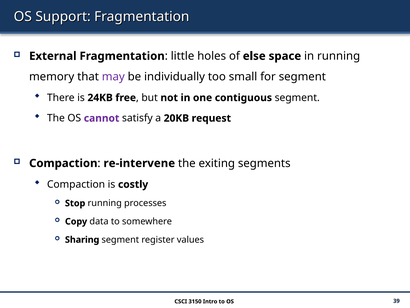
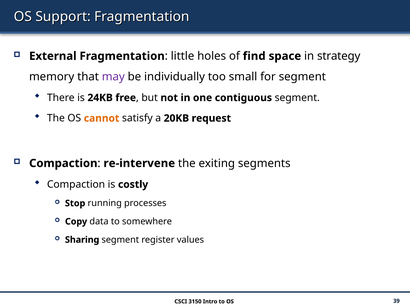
else: else -> find
in running: running -> strategy
cannot colour: purple -> orange
